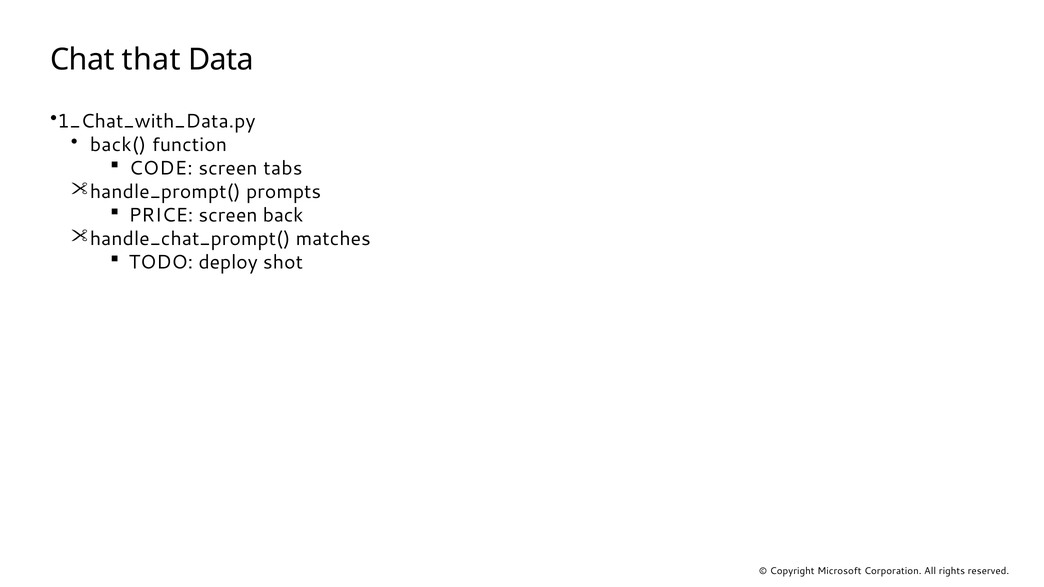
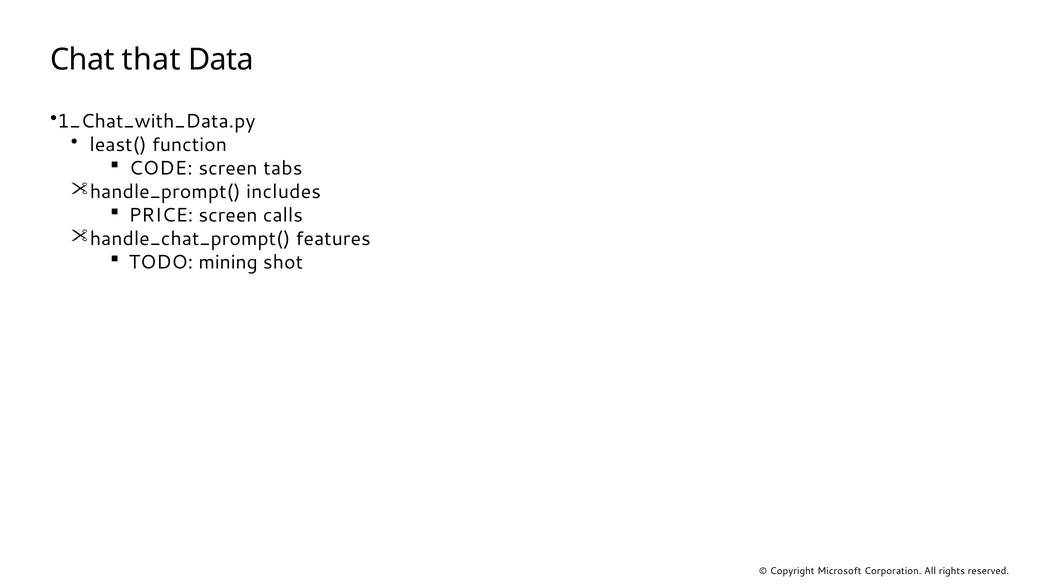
back(: back( -> least(
prompts: prompts -> includes
back: back -> calls
matches: matches -> features
deploy: deploy -> mining
